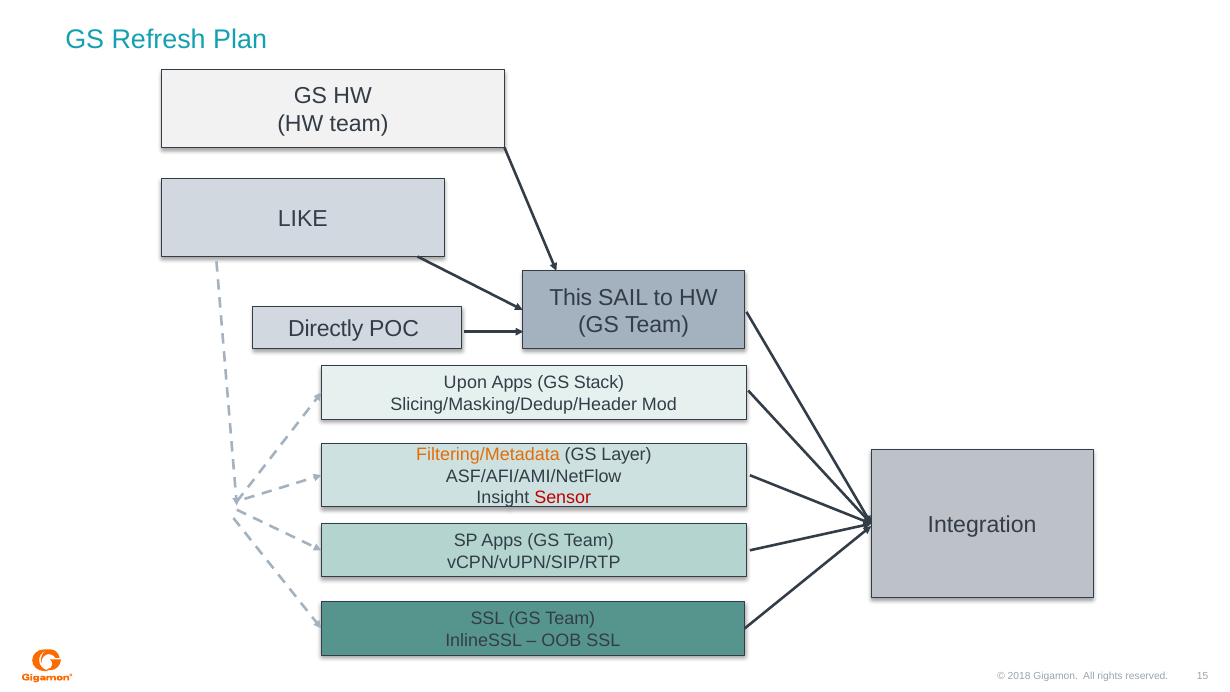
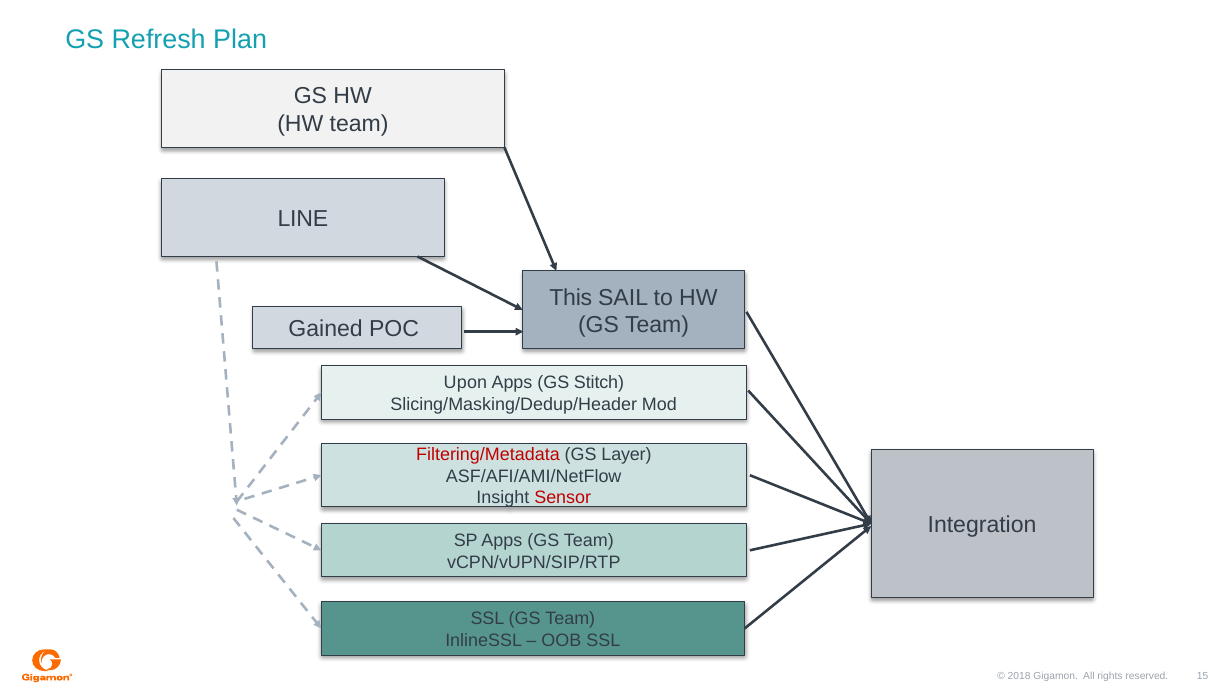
LIKE: LIKE -> LINE
Directly: Directly -> Gained
Stack: Stack -> Stitch
Filtering/Metadata colour: orange -> red
